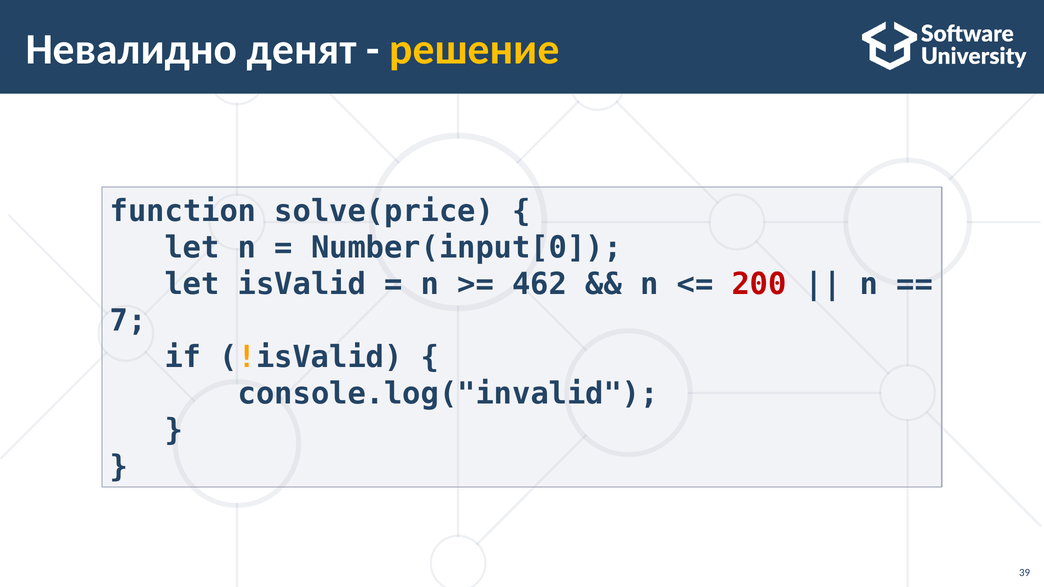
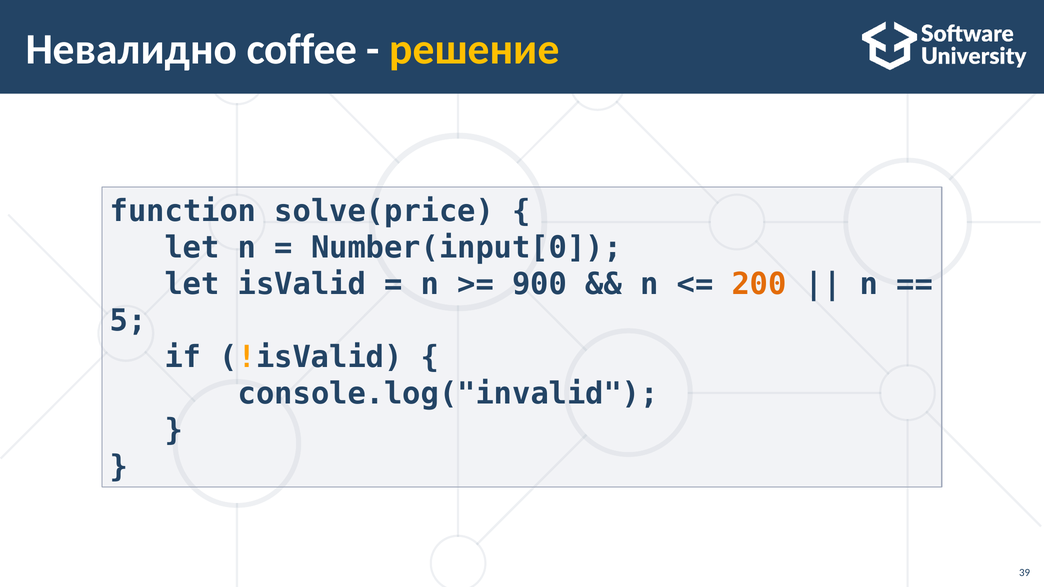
денят: денят -> coffee
462: 462 -> 900
200 colour: red -> orange
7: 7 -> 5
